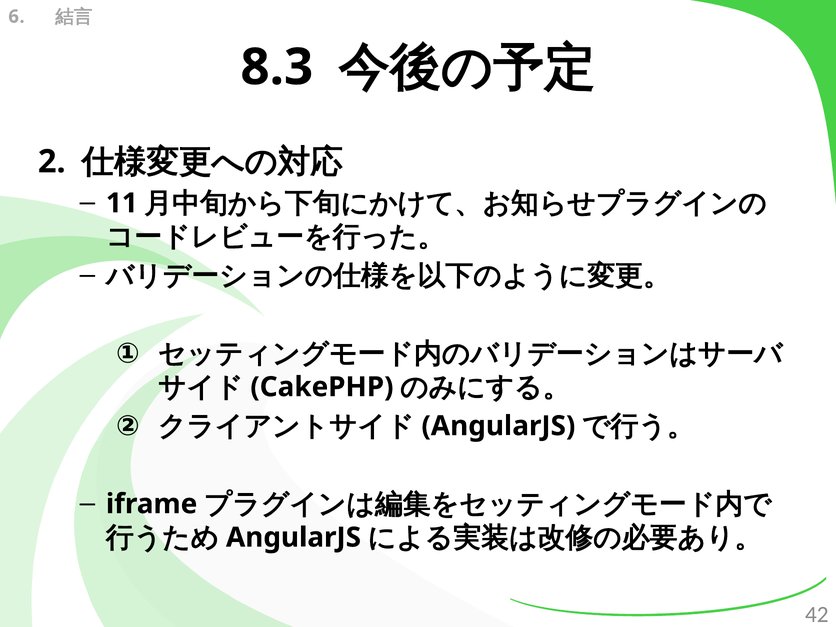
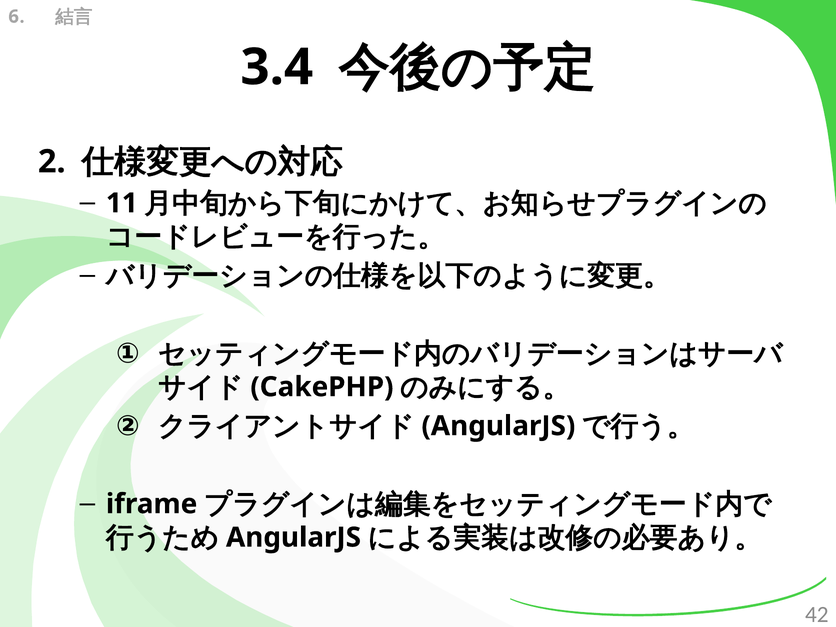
8.3: 8.3 -> 3.4
